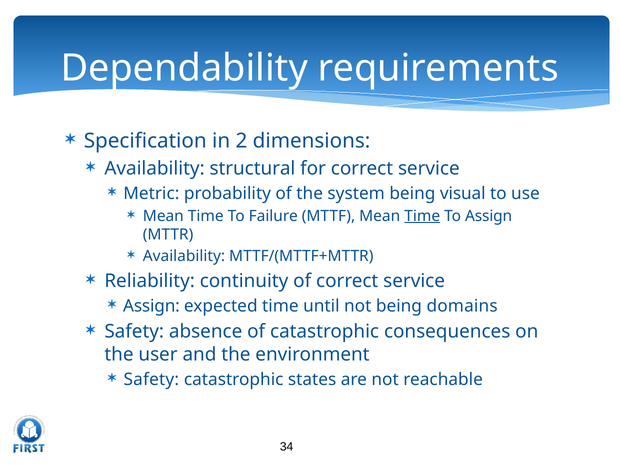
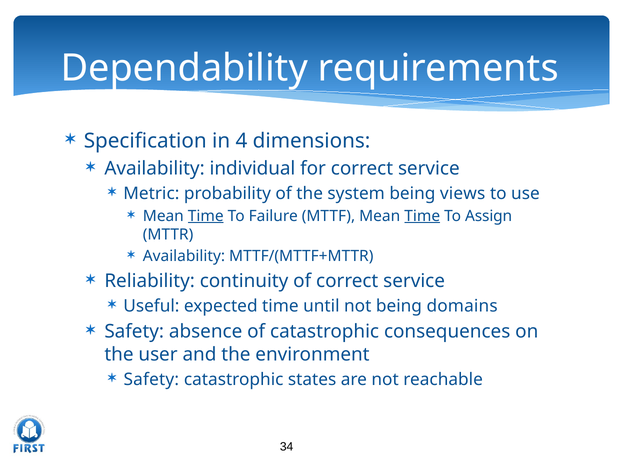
2: 2 -> 4
structural: structural -> individual
visual: visual -> views
Time at (206, 216) underline: none -> present
Assign at (151, 306): Assign -> Useful
